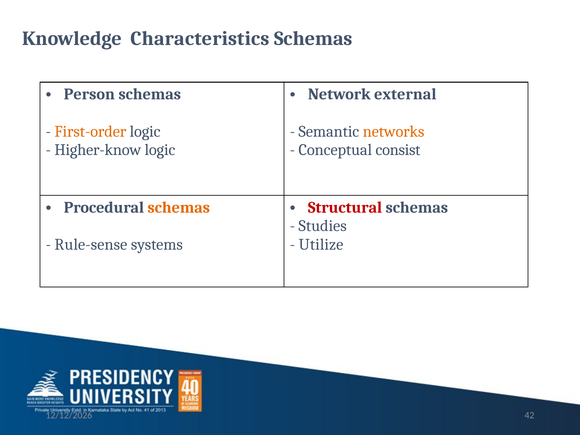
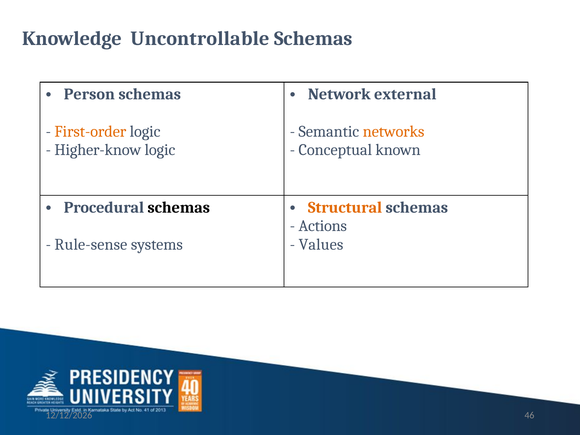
Characteristics: Characteristics -> Uncontrollable
consist: consist -> known
schemas at (179, 207) colour: orange -> black
Structural colour: red -> orange
Studies: Studies -> Actions
Utilize: Utilize -> Values
42: 42 -> 46
